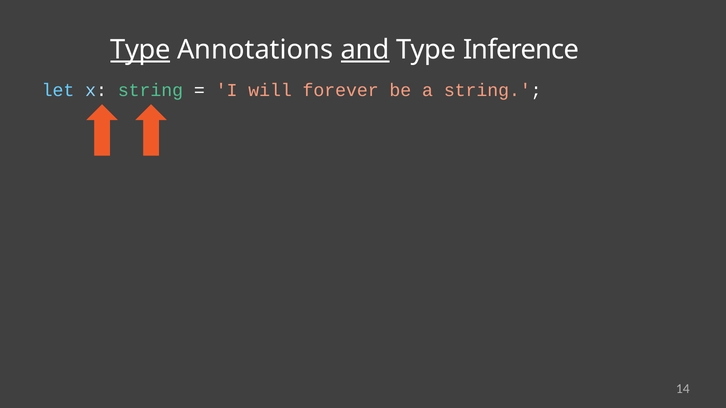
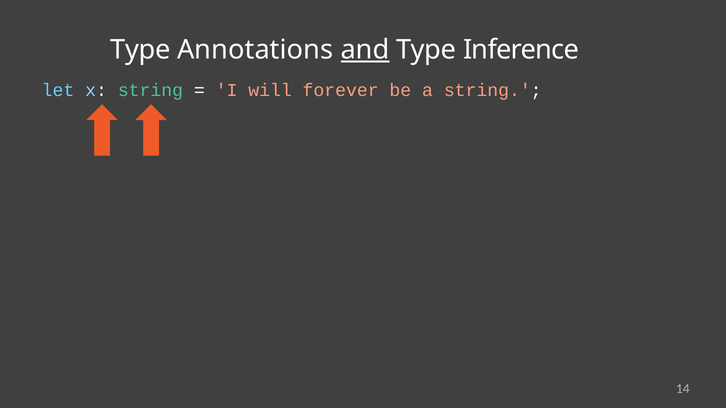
Type at (140, 50) underline: present -> none
